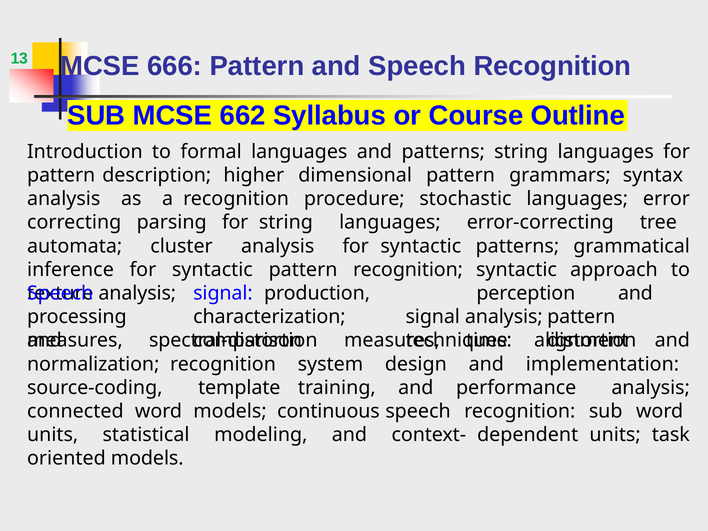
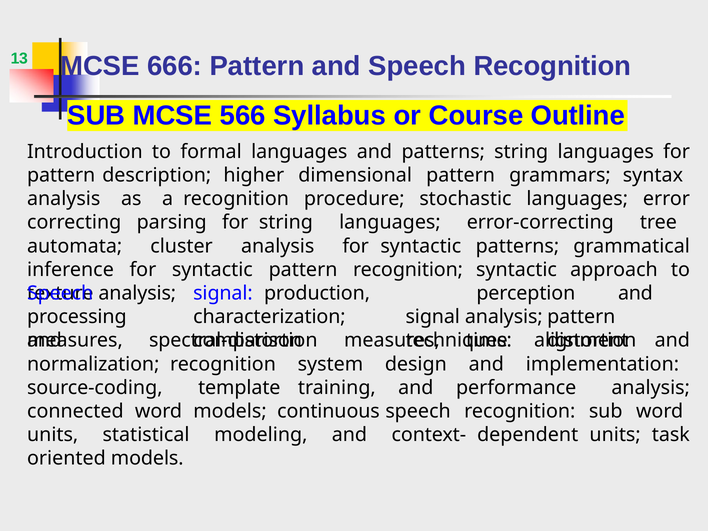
662: 662 -> 566
